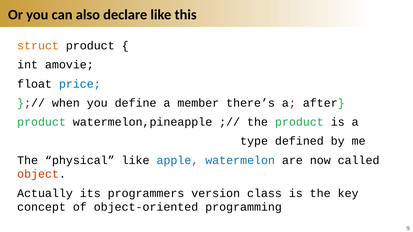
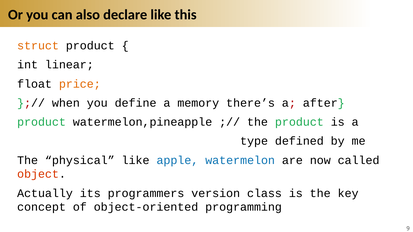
amovie: amovie -> linear
price colour: blue -> orange
member: member -> memory
